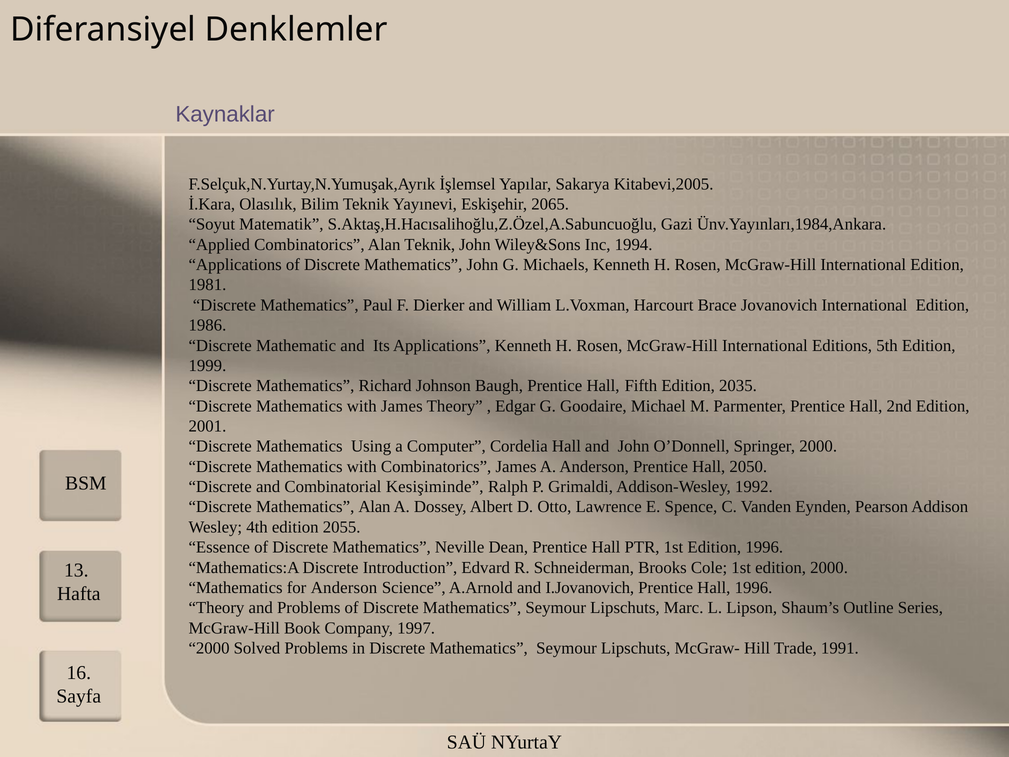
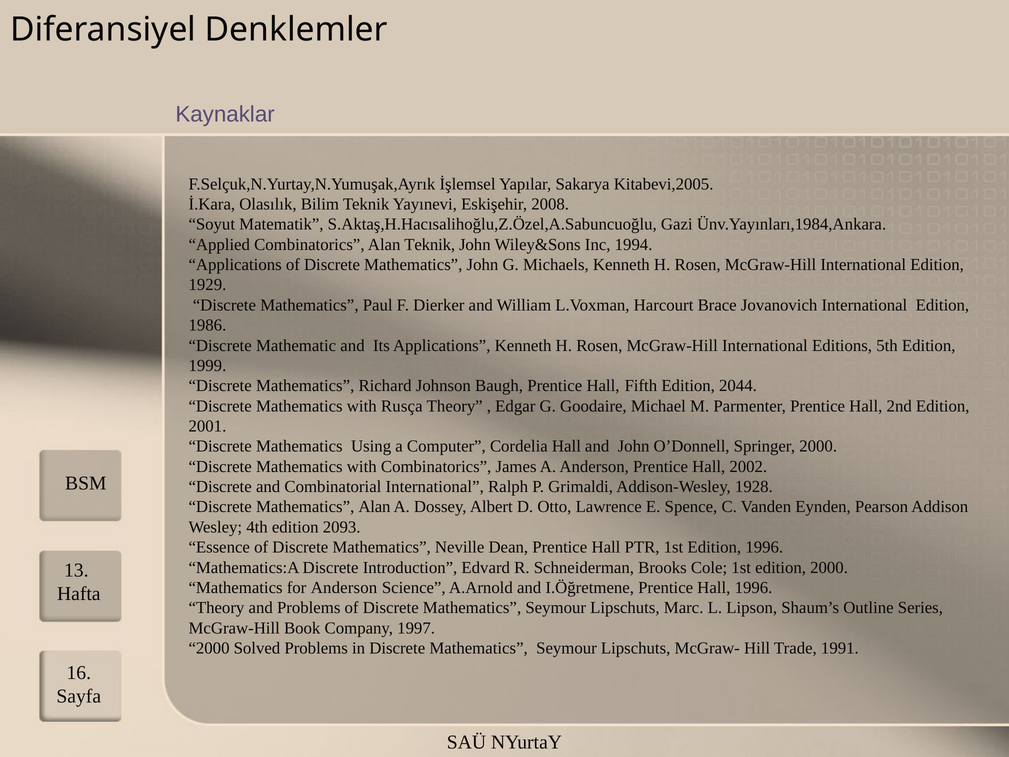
2065: 2065 -> 2008
1981: 1981 -> 1929
2035: 2035 -> 2044
with James: James -> Rusça
2050: 2050 -> 2002
Combinatorial Kesişiminde: Kesişiminde -> International
1992: 1992 -> 1928
2055: 2055 -> 2093
I.Jovanovich: I.Jovanovich -> I.Öğretmene
